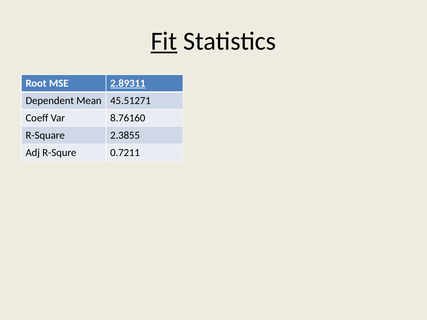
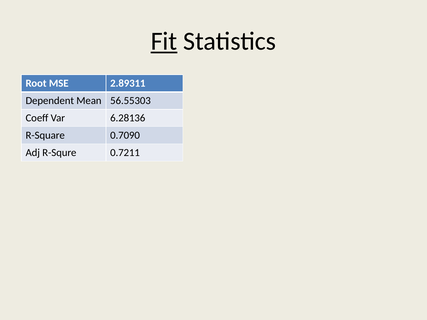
2.89311 underline: present -> none
45.51271: 45.51271 -> 56.55303
8.76160: 8.76160 -> 6.28136
2.3855: 2.3855 -> 0.7090
